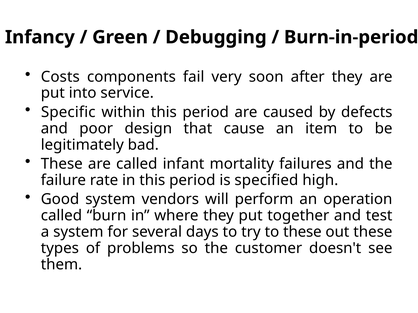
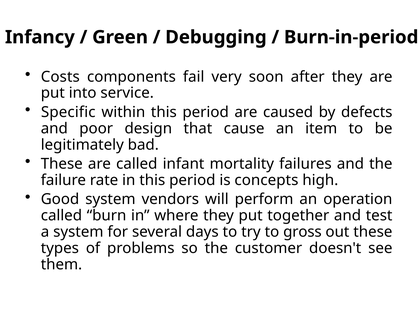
specified: specified -> concepts
to these: these -> gross
